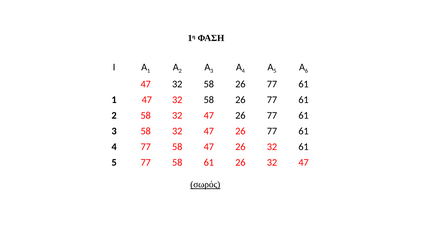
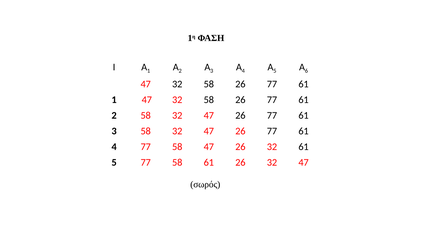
σωρός underline: present -> none
